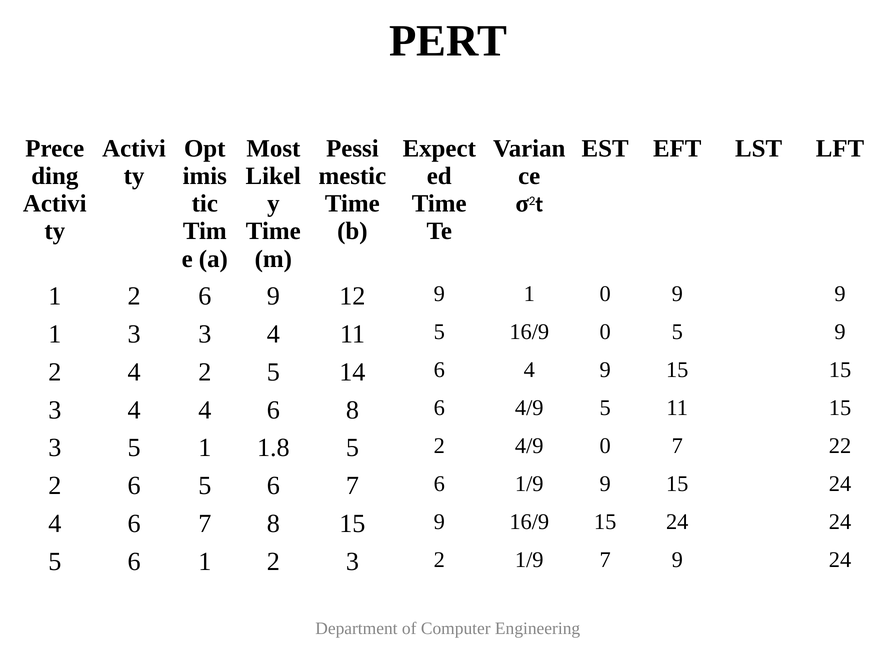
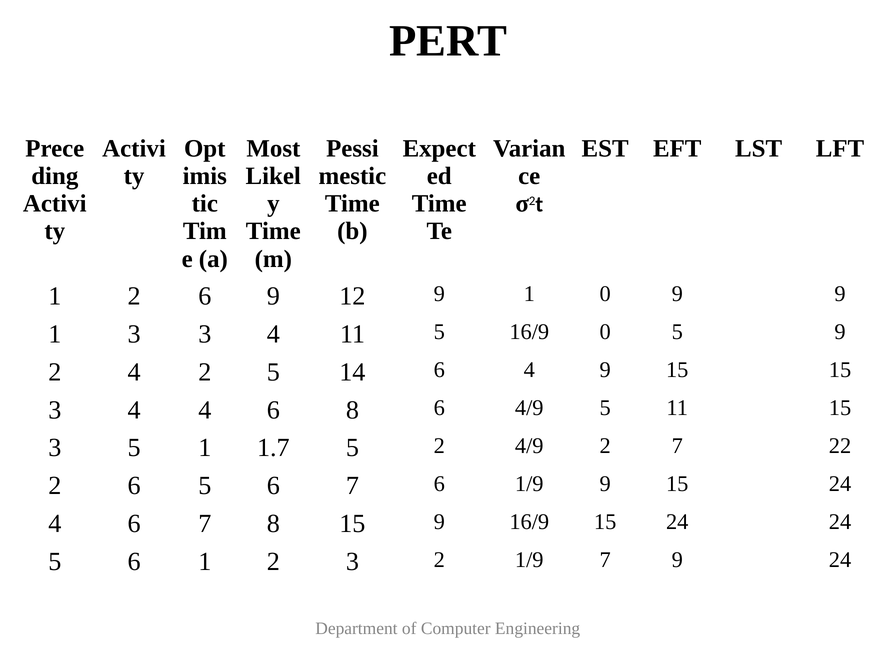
1.8: 1.8 -> 1.7
4/9 0: 0 -> 2
